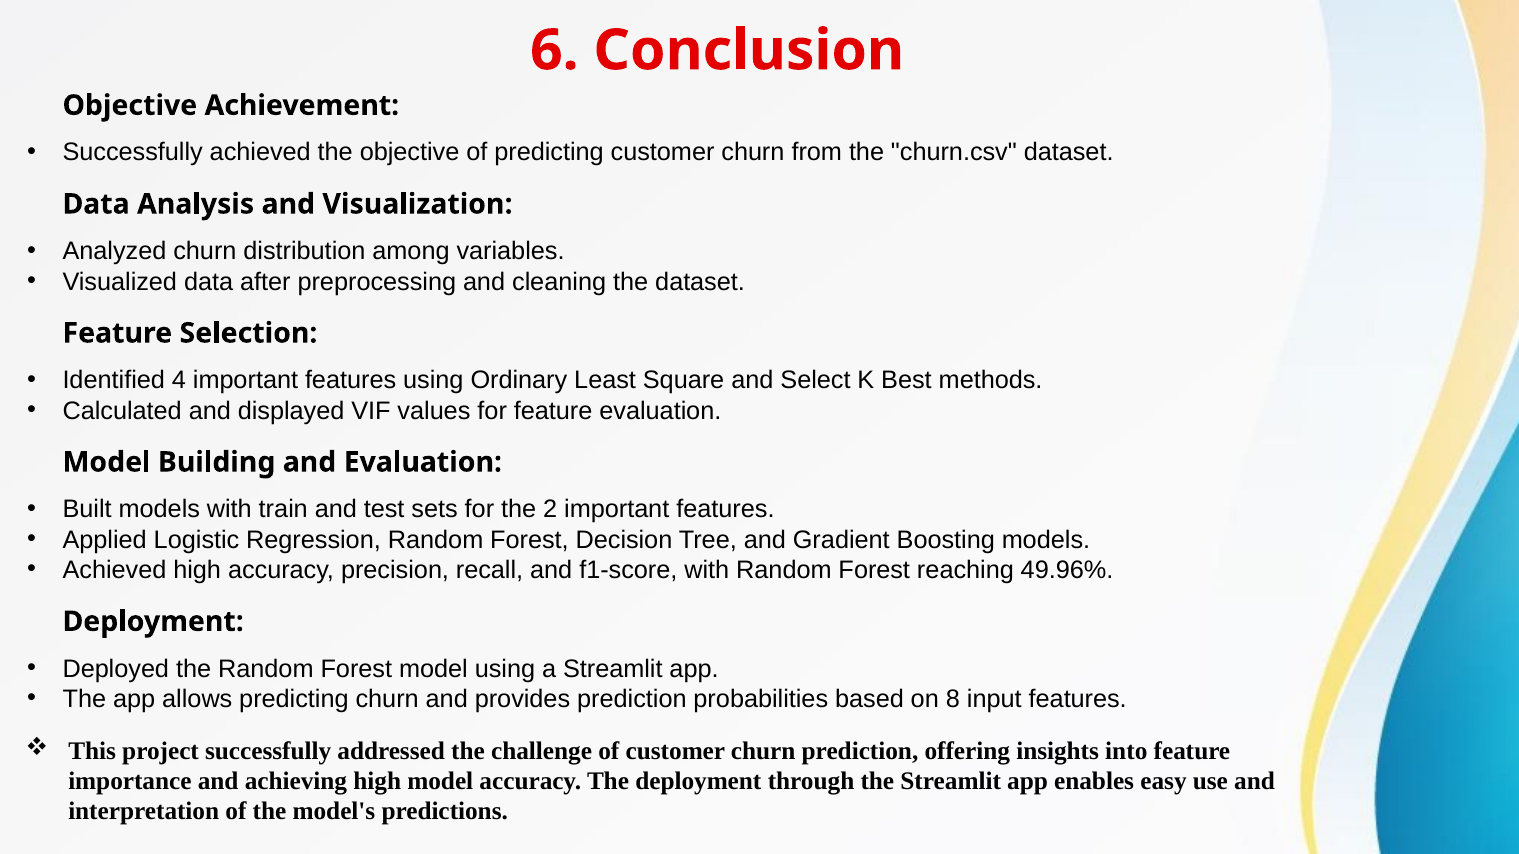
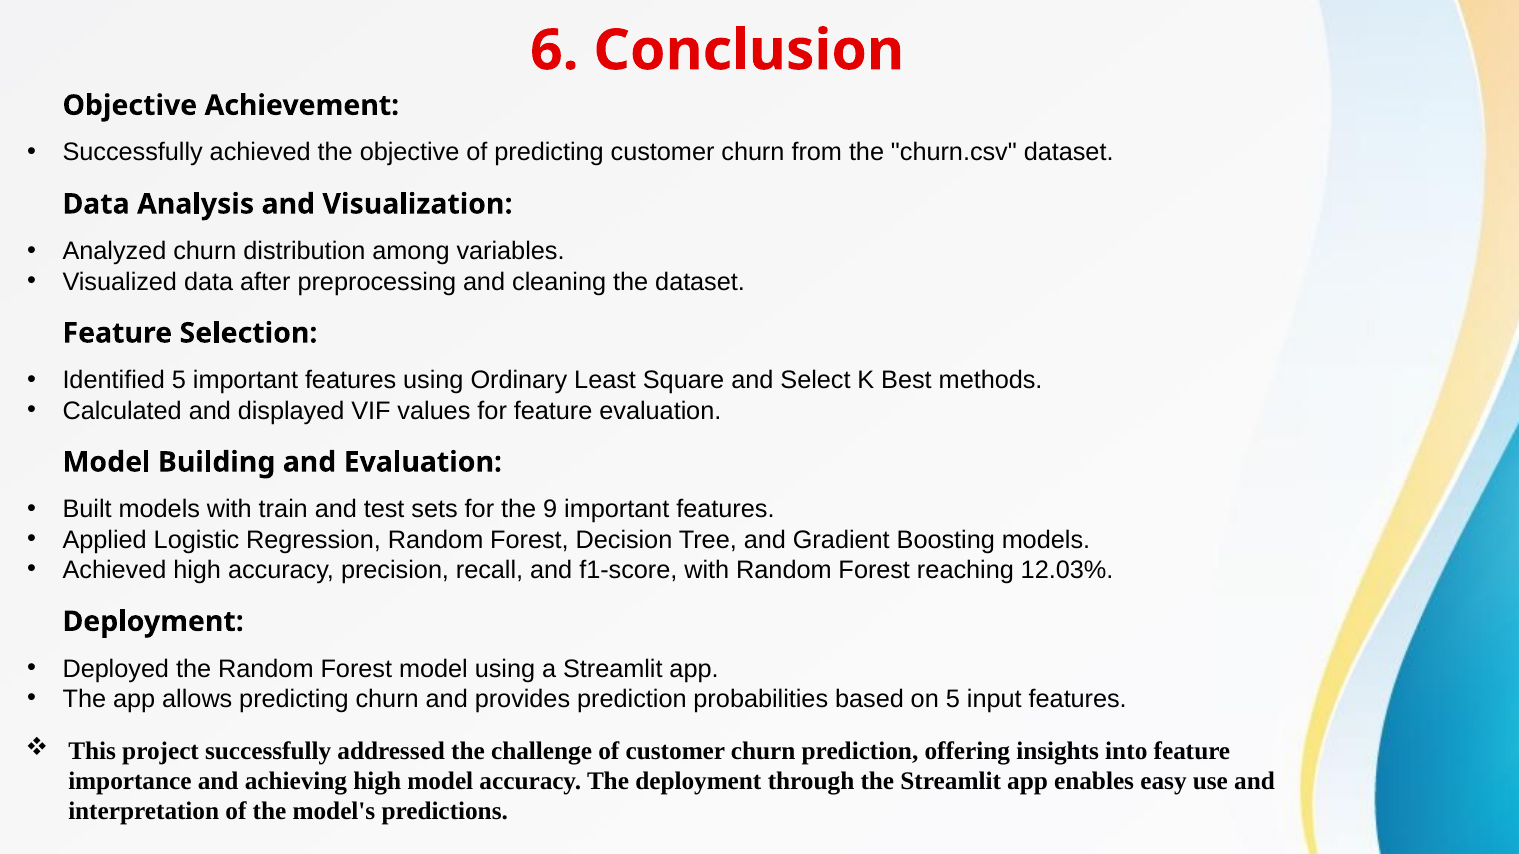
Identified 4: 4 -> 5
2: 2 -> 9
49.96%: 49.96% -> 12.03%
on 8: 8 -> 5
